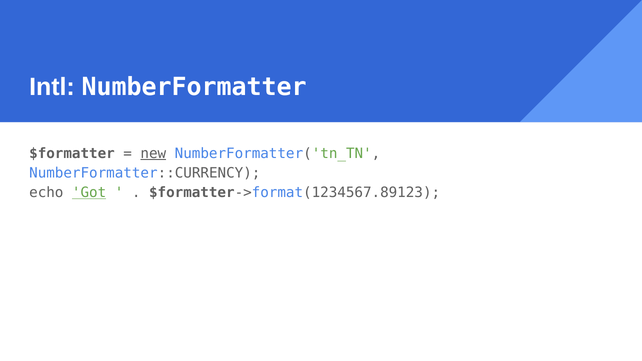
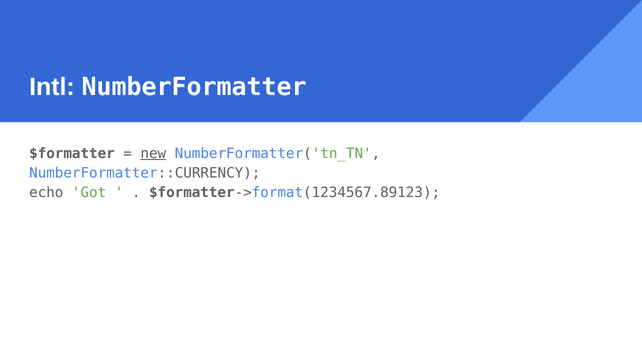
Got underline: present -> none
